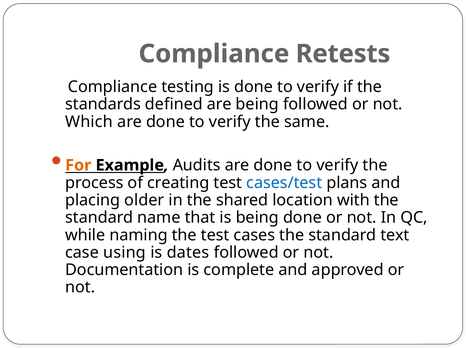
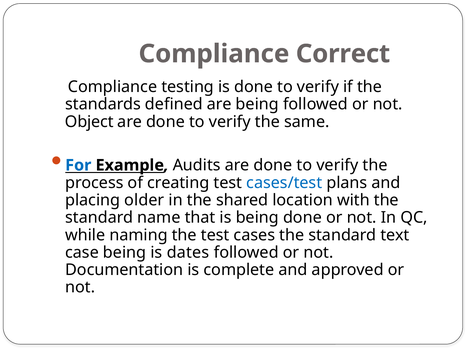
Retests: Retests -> Correct
Which: Which -> Object
For colour: orange -> blue
case using: using -> being
